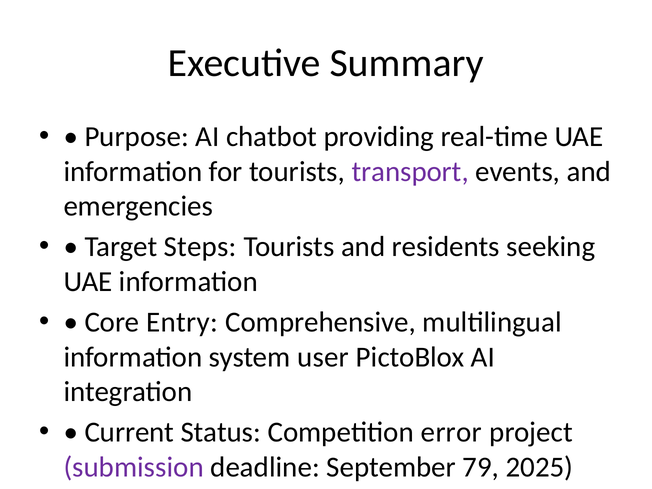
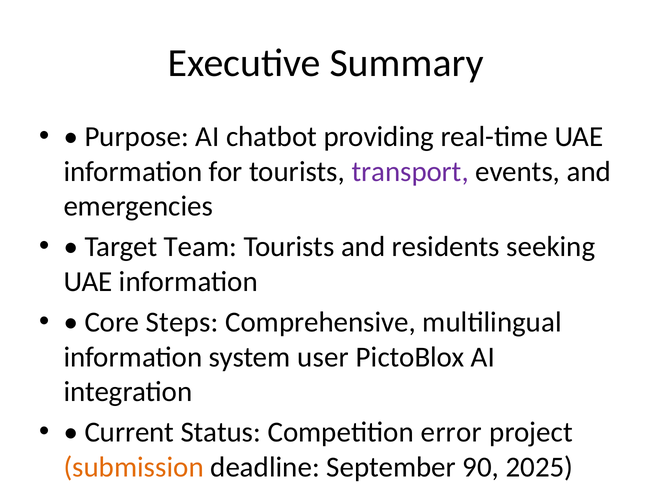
Steps: Steps -> Team
Entry: Entry -> Steps
submission colour: purple -> orange
79: 79 -> 90
